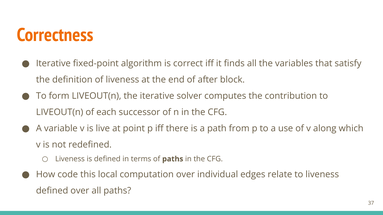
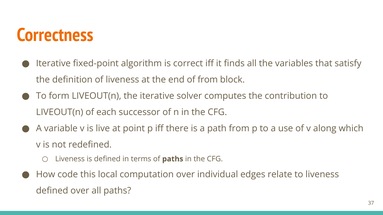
of after: after -> from
